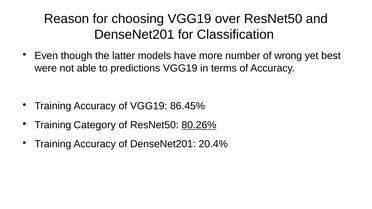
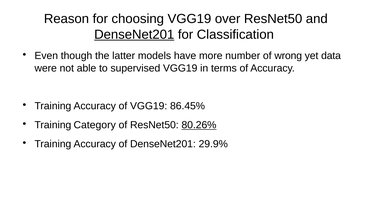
DenseNet201 at (134, 35) underline: none -> present
best: best -> data
predictions: predictions -> supervised
20.4%: 20.4% -> 29.9%
